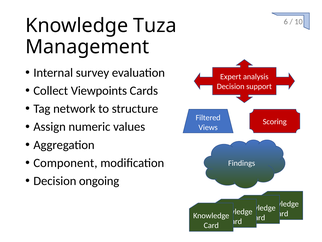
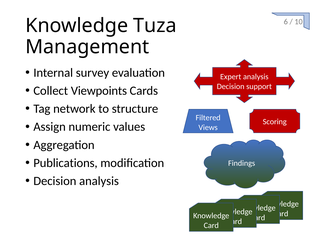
Component: Component -> Publications
Decision ongoing: ongoing -> analysis
